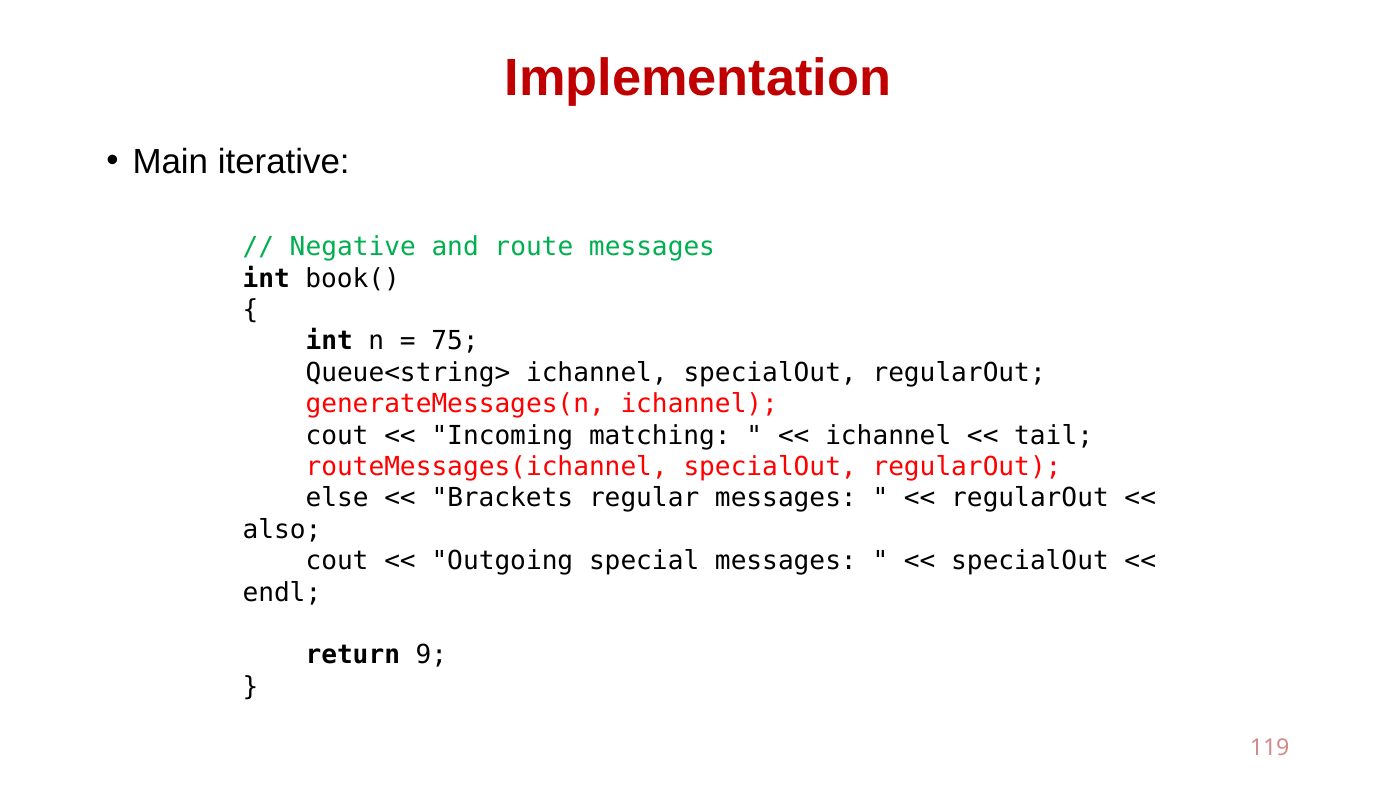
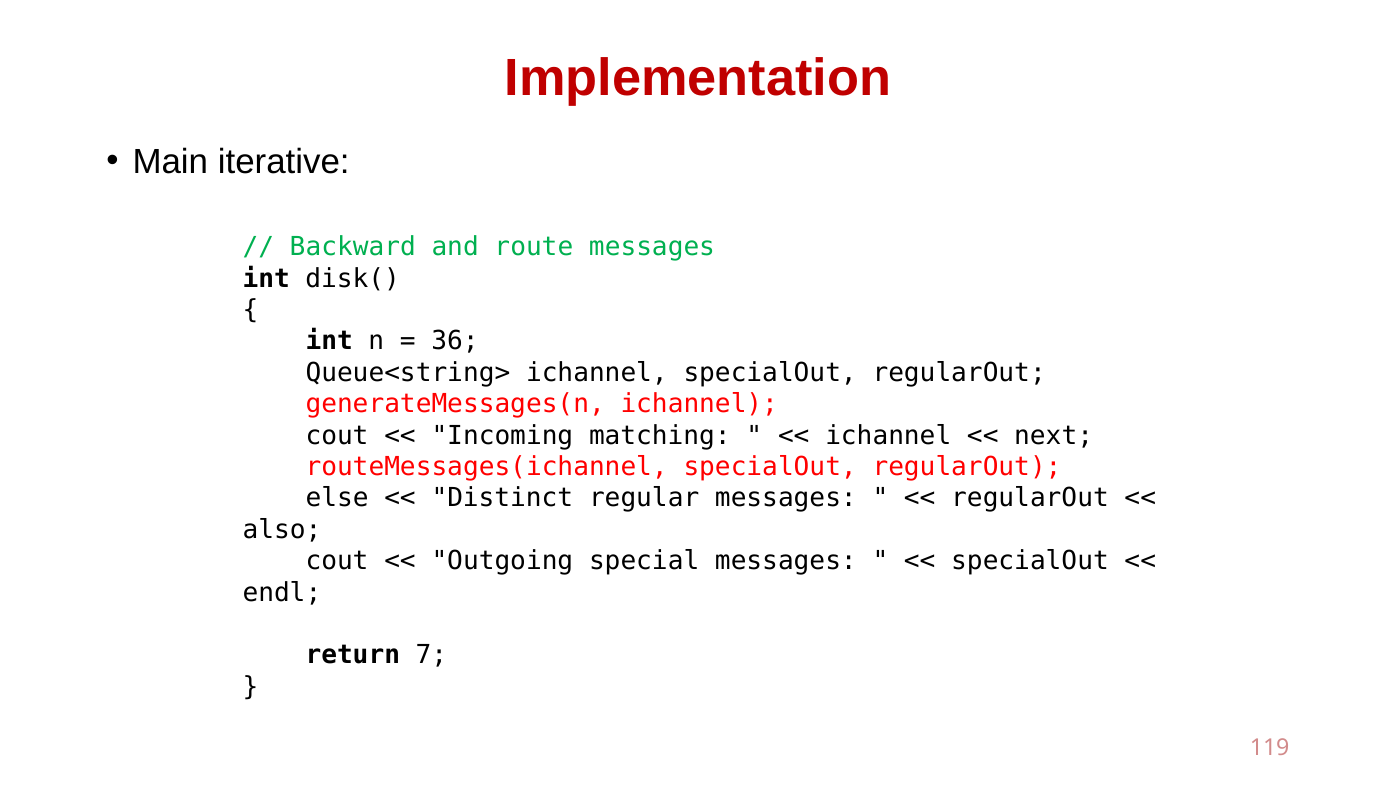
Negative: Negative -> Backward
book(: book( -> disk(
75: 75 -> 36
tail: tail -> next
Brackets: Brackets -> Distinct
9: 9 -> 7
